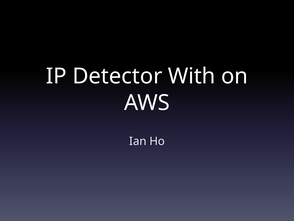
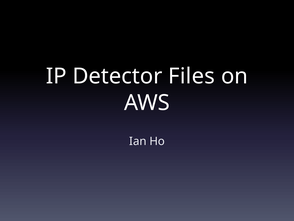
With: With -> Files
